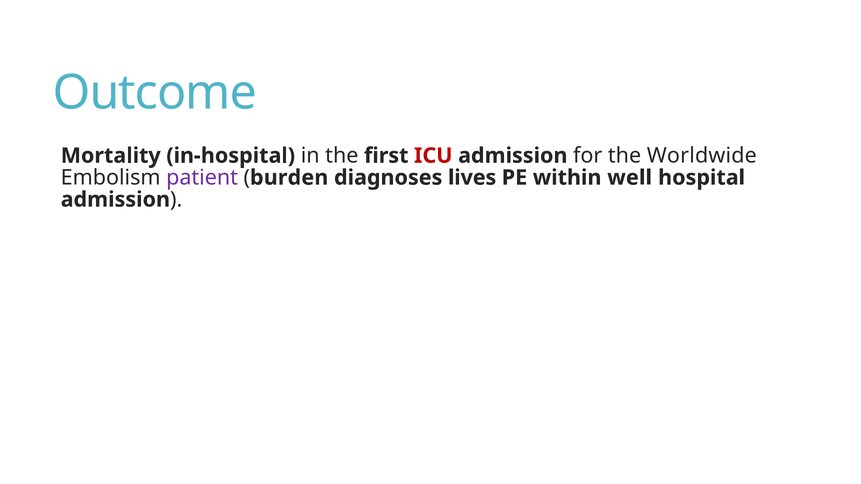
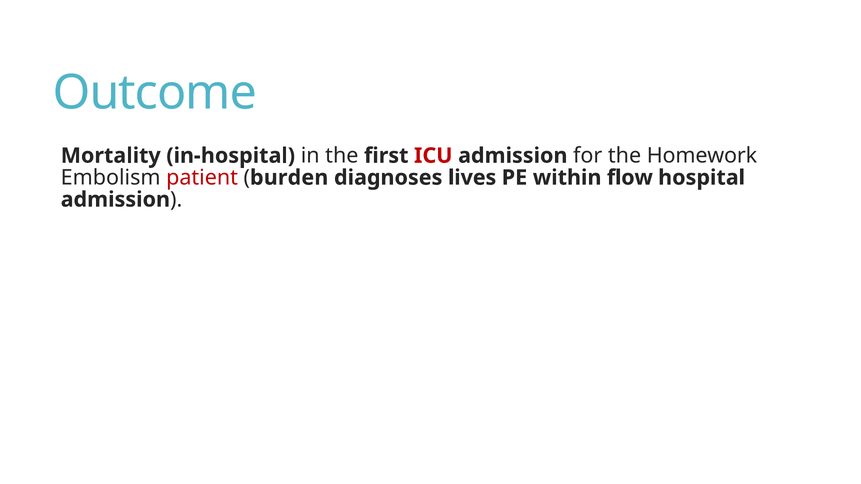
Worldwide: Worldwide -> Homework
patient colour: purple -> red
well: well -> flow
